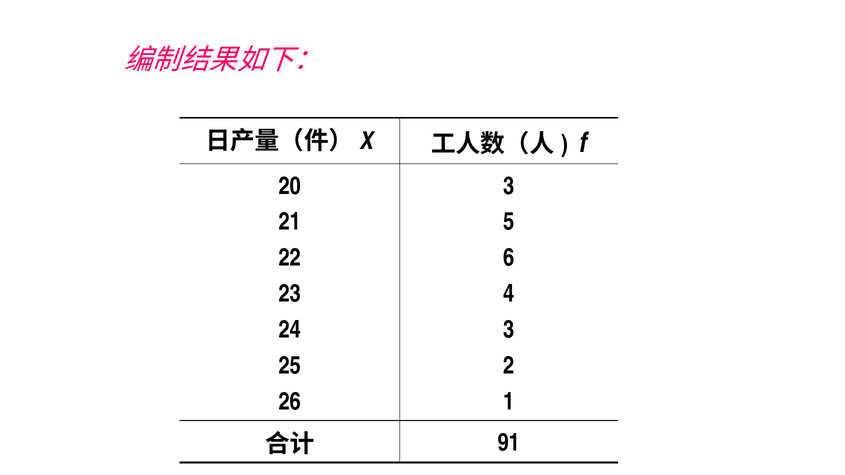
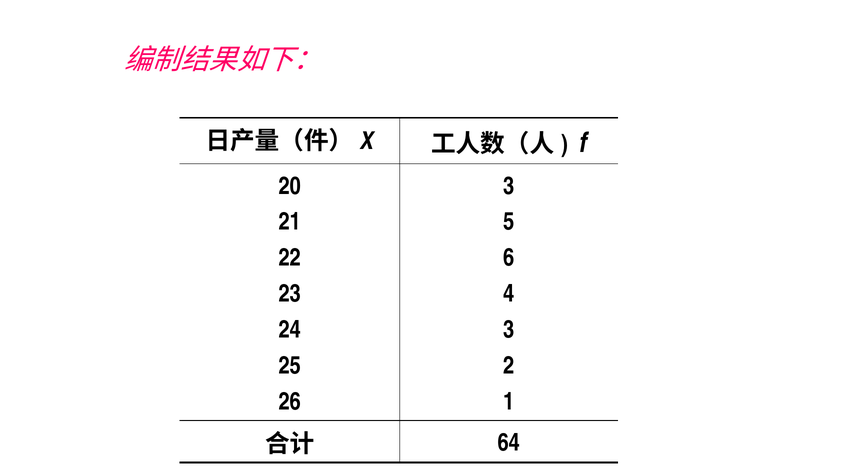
91: 91 -> 64
